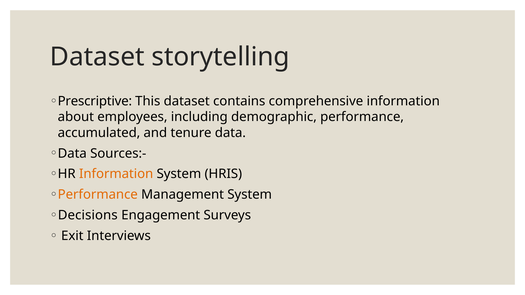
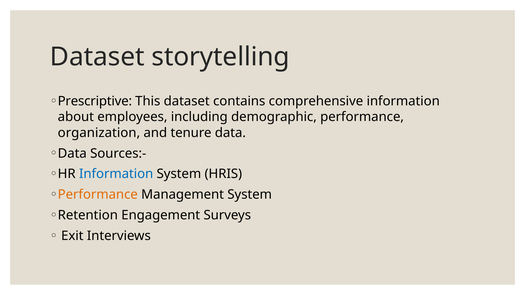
accumulated: accumulated -> organization
Information at (116, 174) colour: orange -> blue
Decisions: Decisions -> Retention
